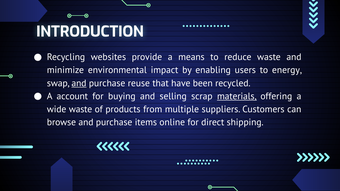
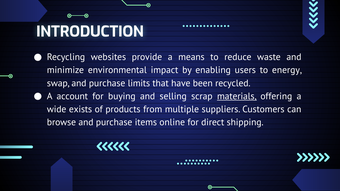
and at (79, 83) underline: present -> none
reuse: reuse -> limits
wide waste: waste -> exists
